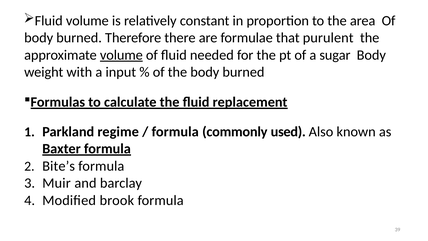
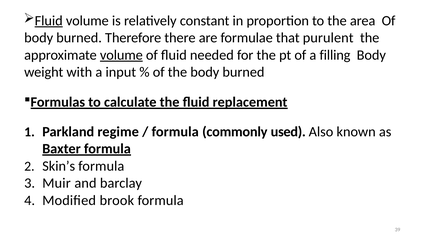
Fluid at (49, 21) underline: none -> present
sugar: sugar -> filling
Bite’s: Bite’s -> Skin’s
